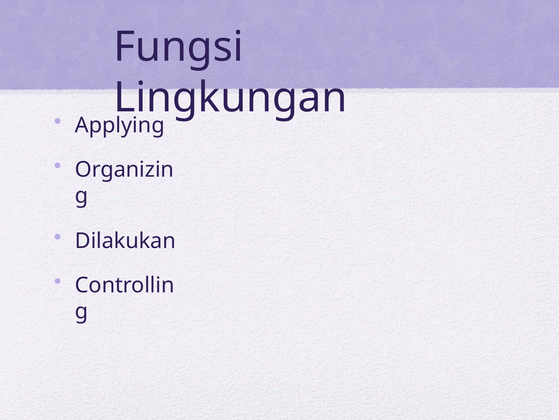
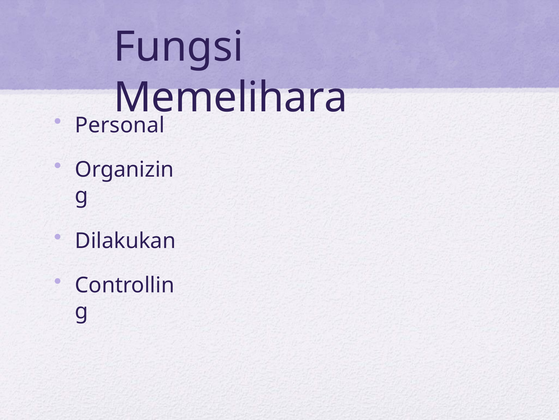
Lingkungan: Lingkungan -> Memelihara
Applying: Applying -> Personal
